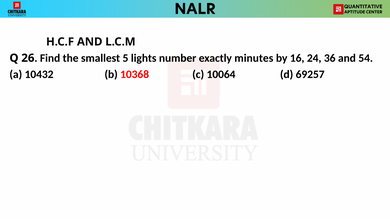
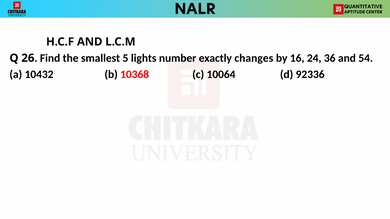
minutes: minutes -> changes
69257: 69257 -> 92336
